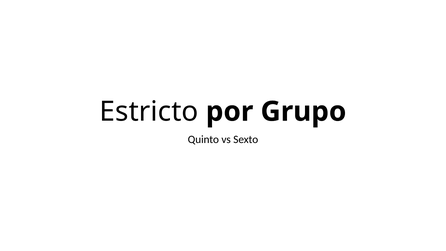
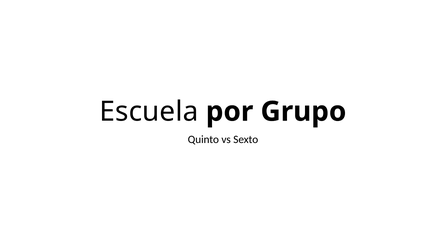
Estricto: Estricto -> Escuela
